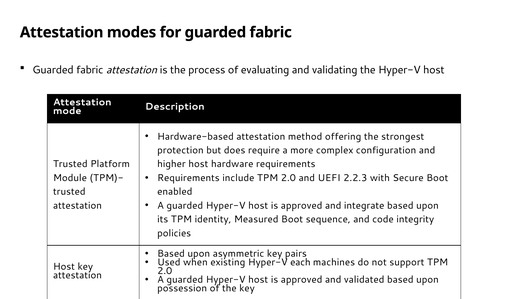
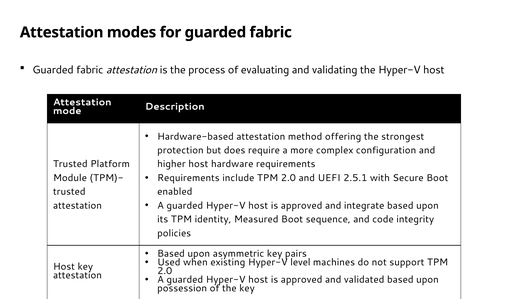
2.2.3: 2.2.3 -> 2.5.1
each: each -> level
